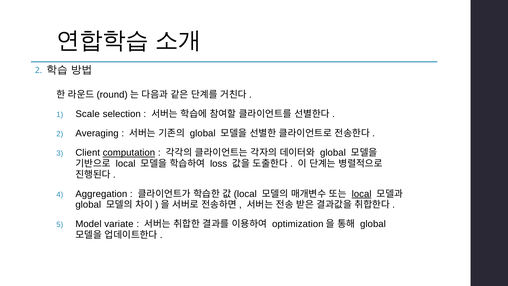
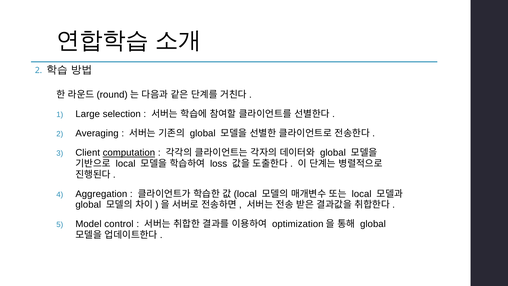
Scale: Scale -> Large
local at (362, 194) underline: present -> none
variate: variate -> control
